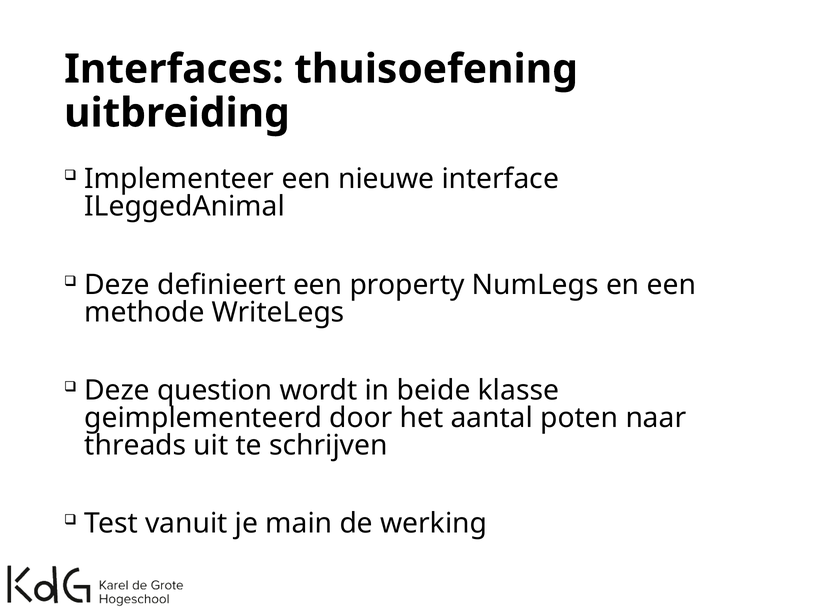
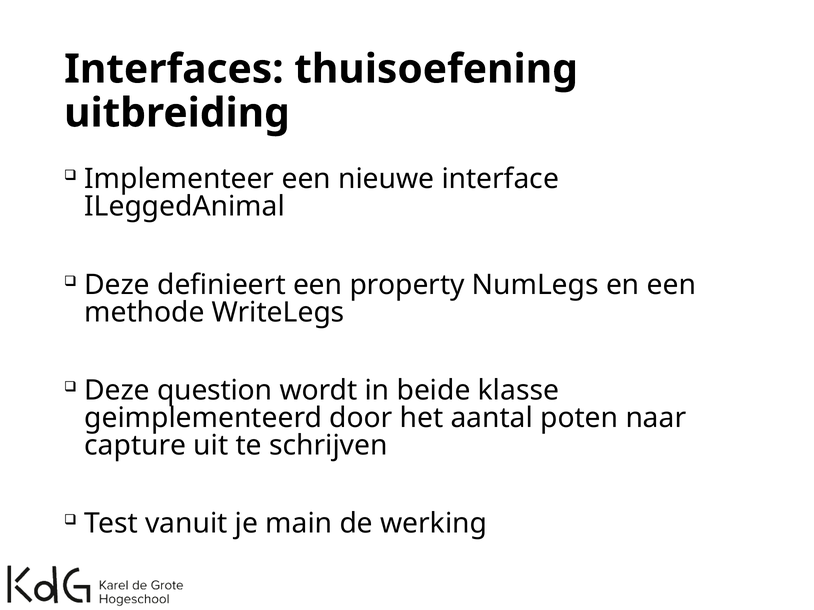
threads: threads -> capture
